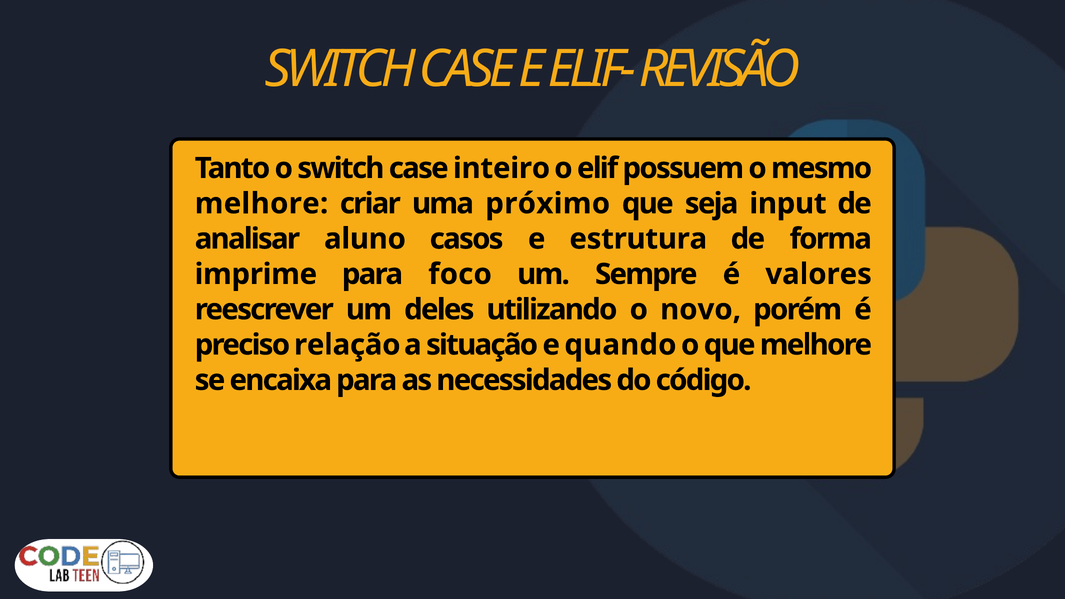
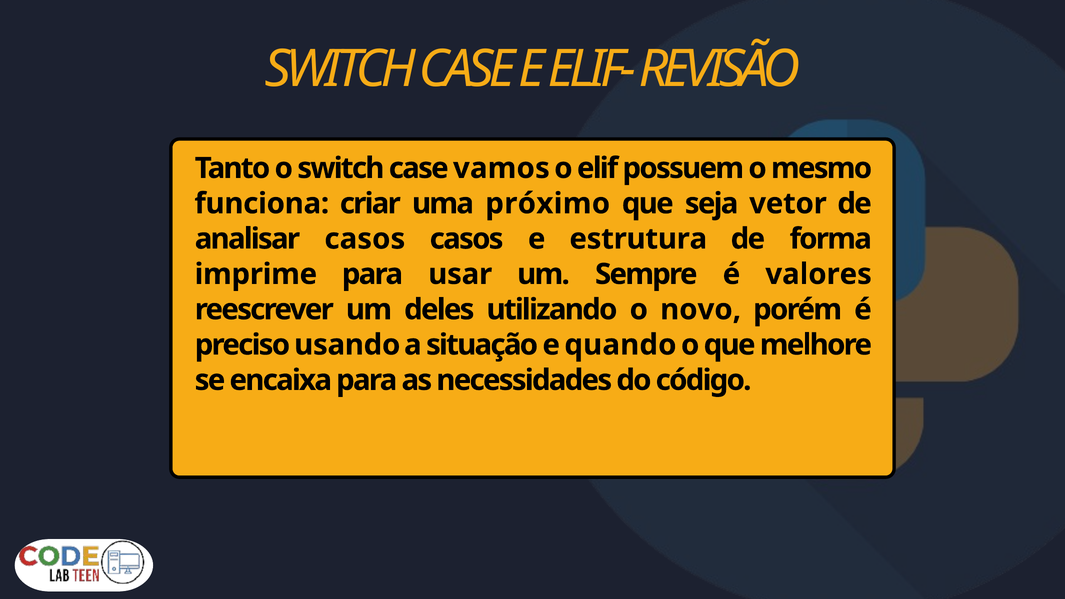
inteiro: inteiro -> vamos
melhore at (262, 204): melhore -> funciona
input: input -> vetor
analisar aluno: aluno -> casos
foco: foco -> usar
relação: relação -> usando
